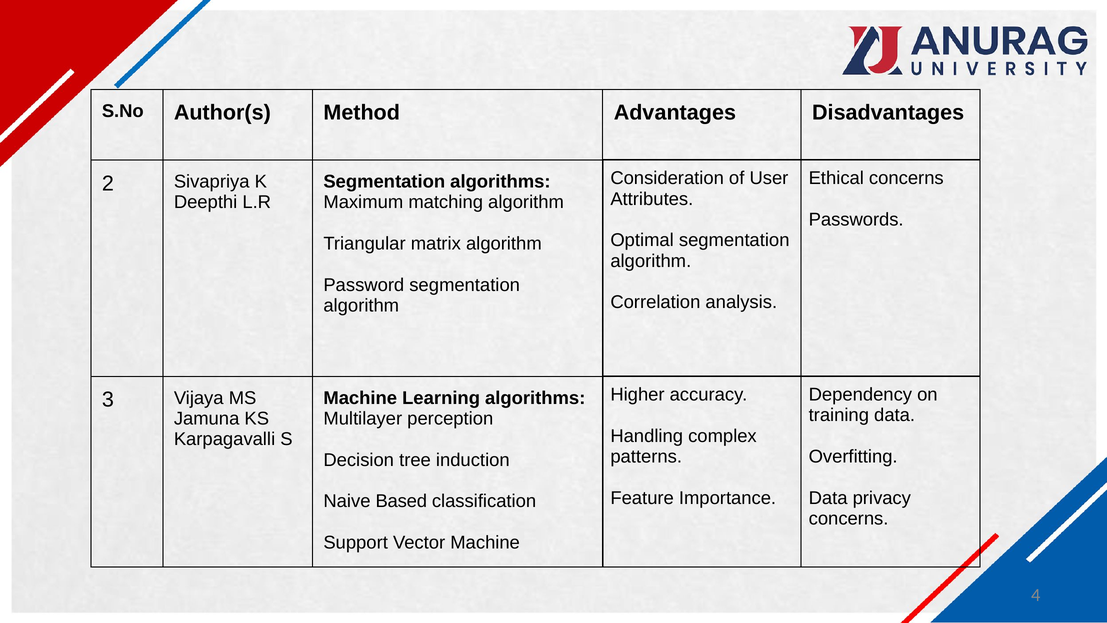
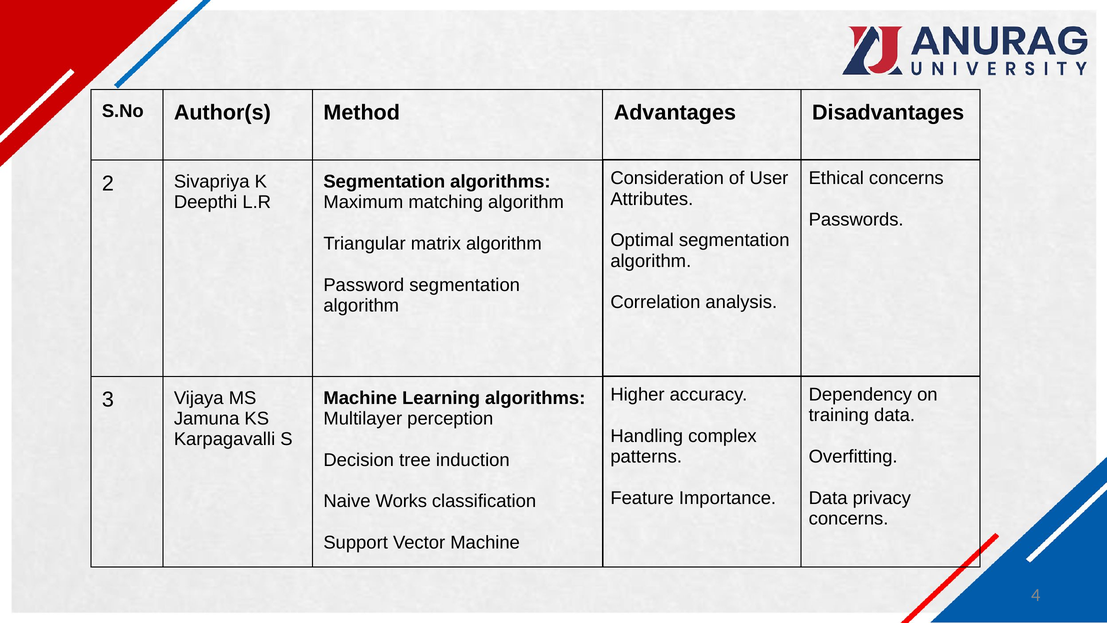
Based: Based -> Works
